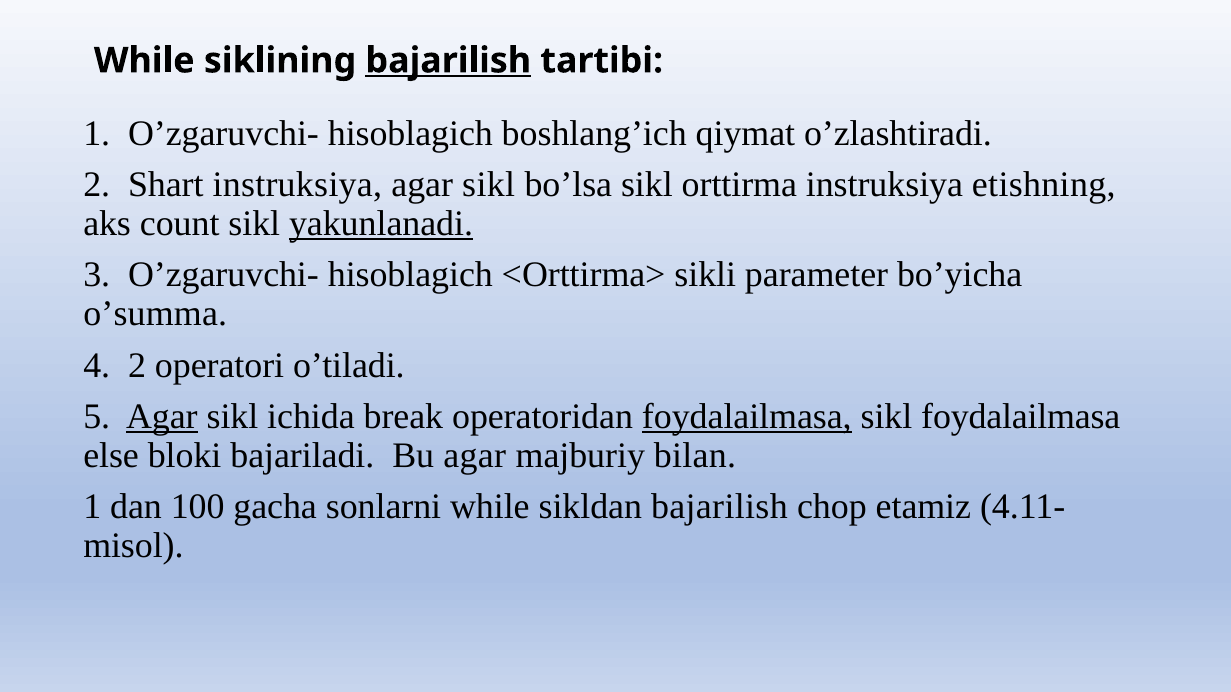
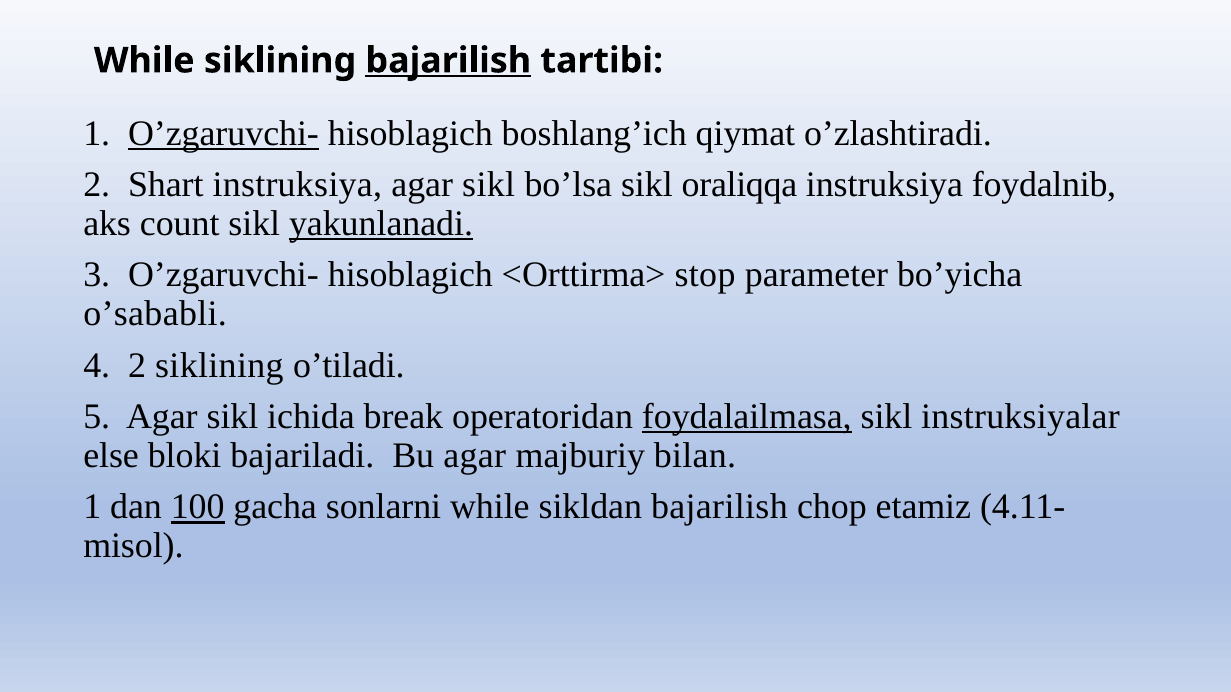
O’zgaruvchi- at (223, 133) underline: none -> present
orttirma: orttirma -> oraliqqa
etishning: etishning -> foydalnib
sikli: sikli -> stop
o’summa: o’summa -> o’sababli
2 operatori: operatori -> siklining
Agar at (162, 417) underline: present -> none
sikl foydalailmasa: foydalailmasa -> instruksiyalar
100 underline: none -> present
